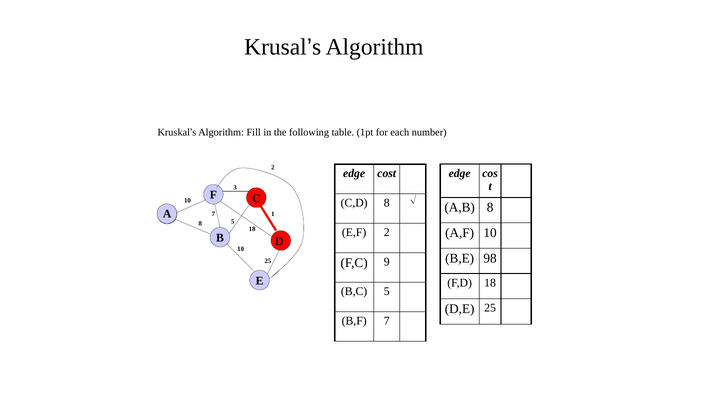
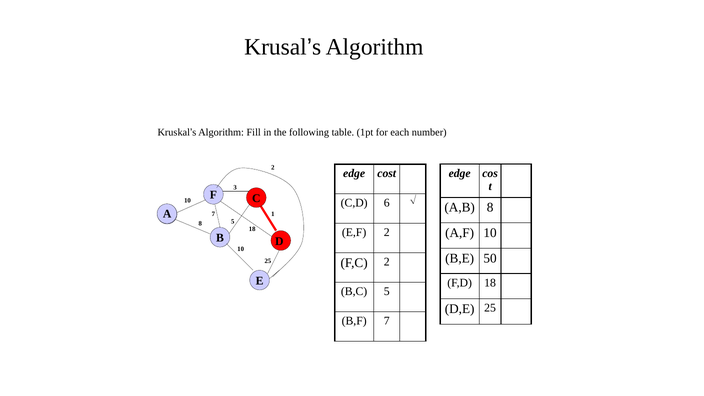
C,D 8: 8 -> 6
98: 98 -> 50
F,C 9: 9 -> 2
